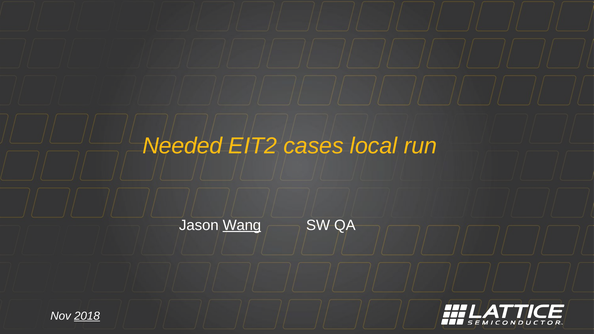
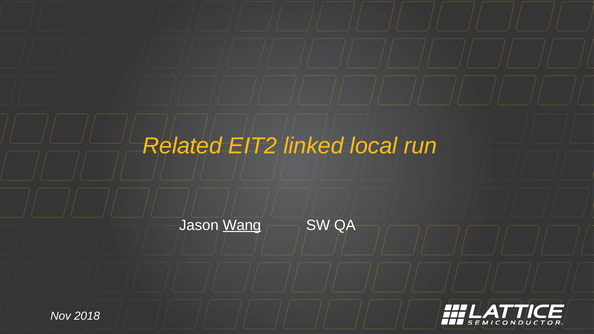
Needed: Needed -> Related
cases: cases -> linked
2018 underline: present -> none
